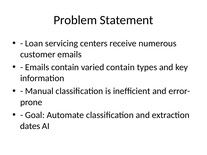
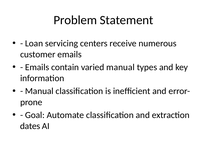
varied contain: contain -> manual
